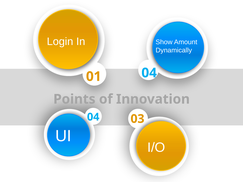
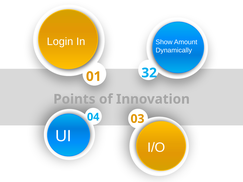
01 04: 04 -> 32
